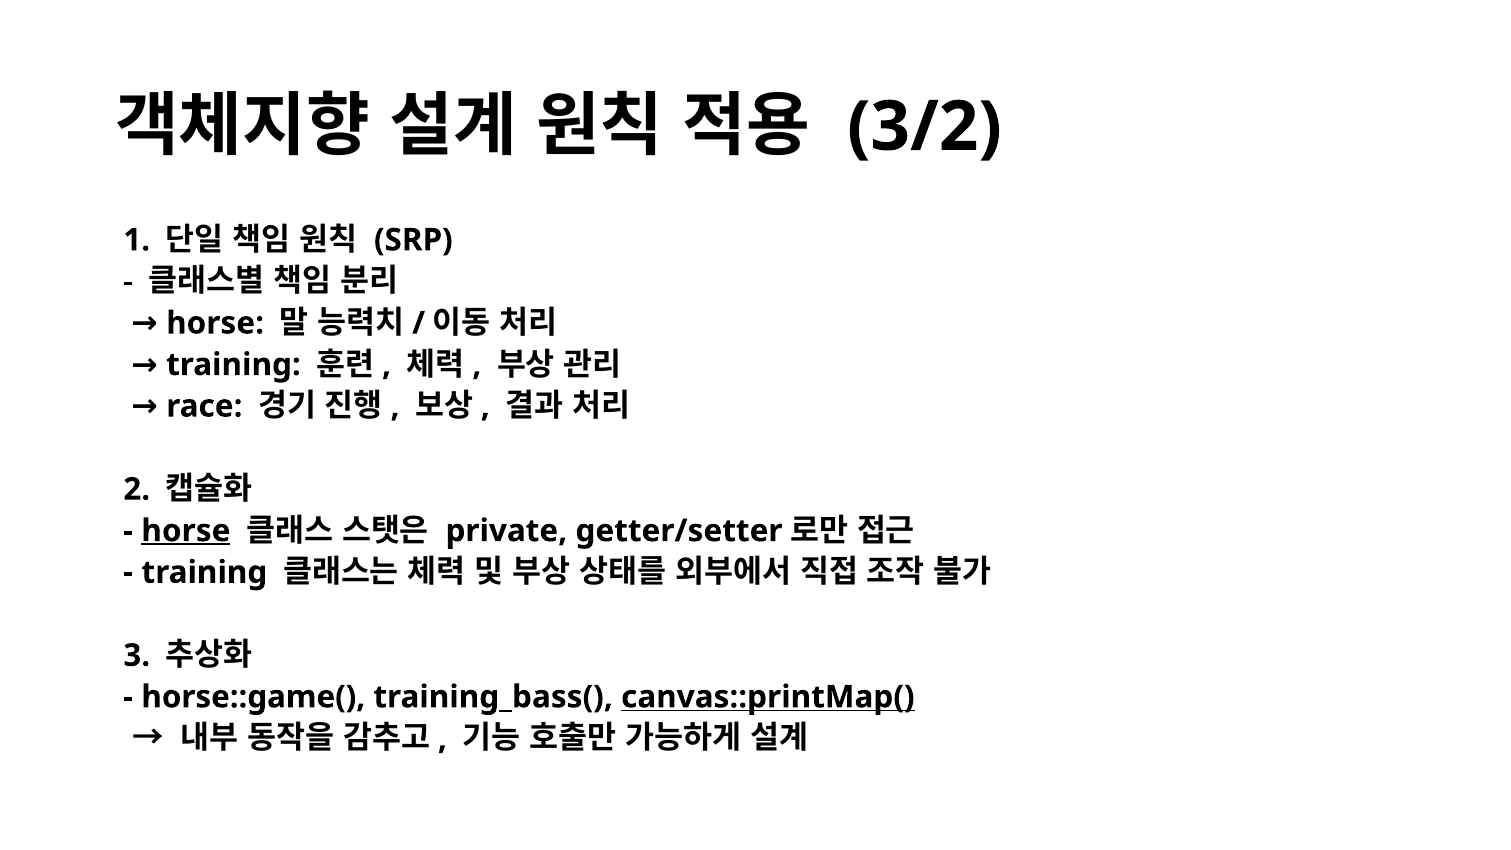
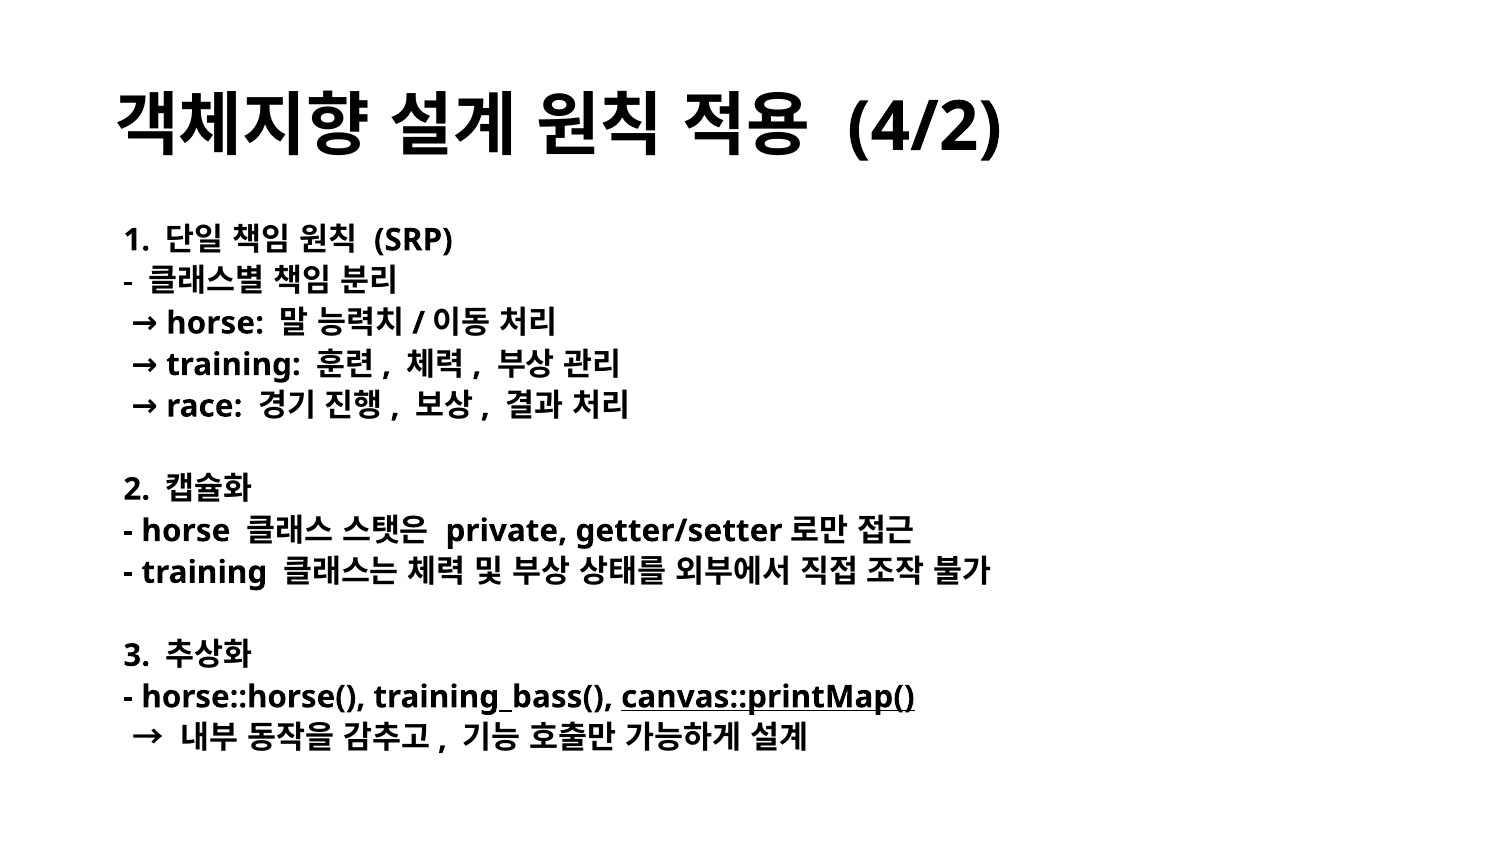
3/2: 3/2 -> 4/2
horse at (186, 531) underline: present -> none
horse::game(: horse::game( -> horse::horse(
